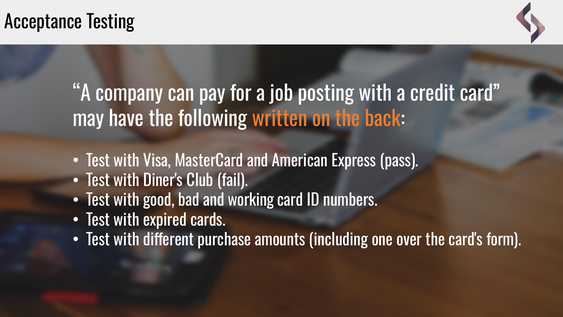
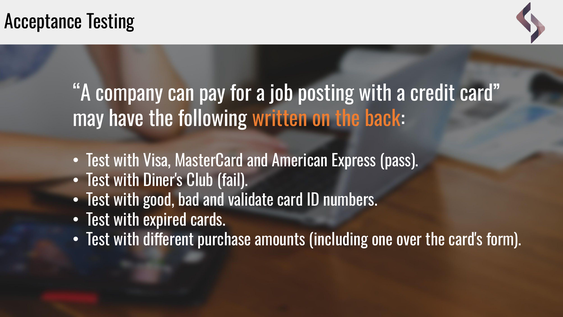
working: working -> validate
